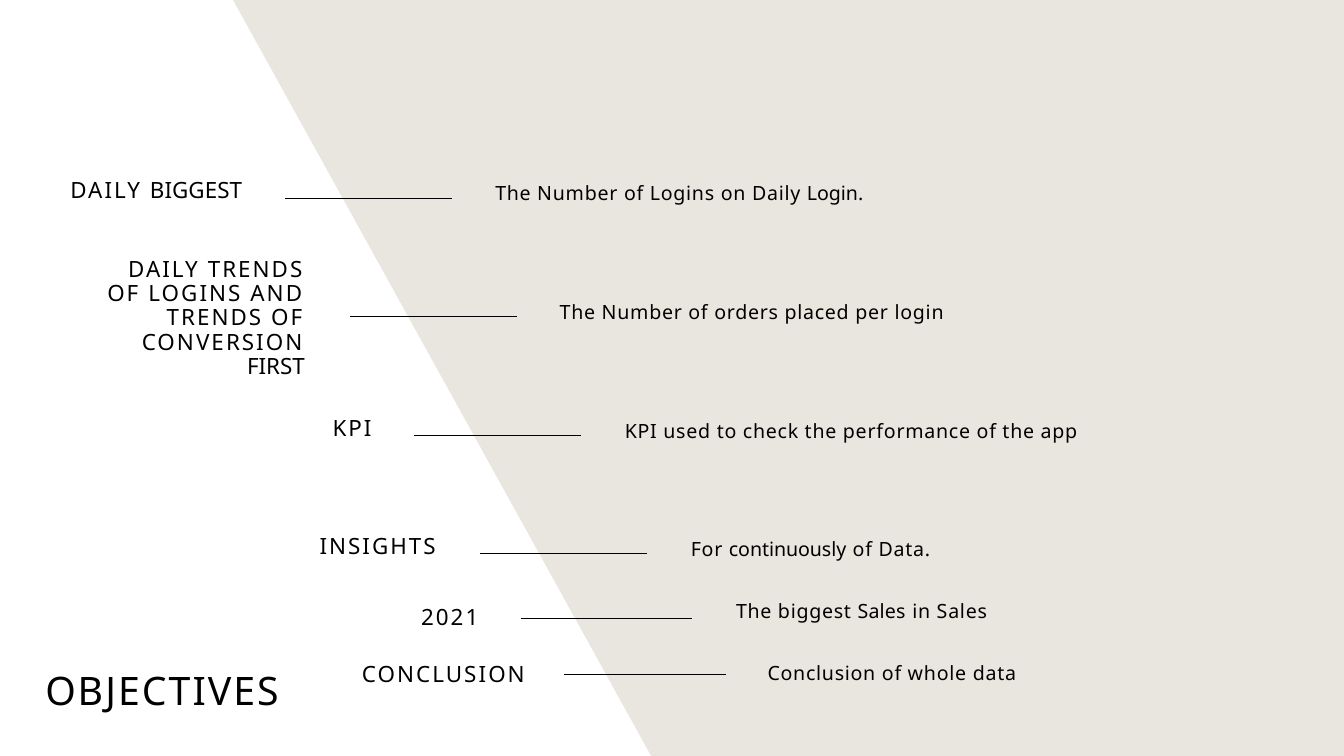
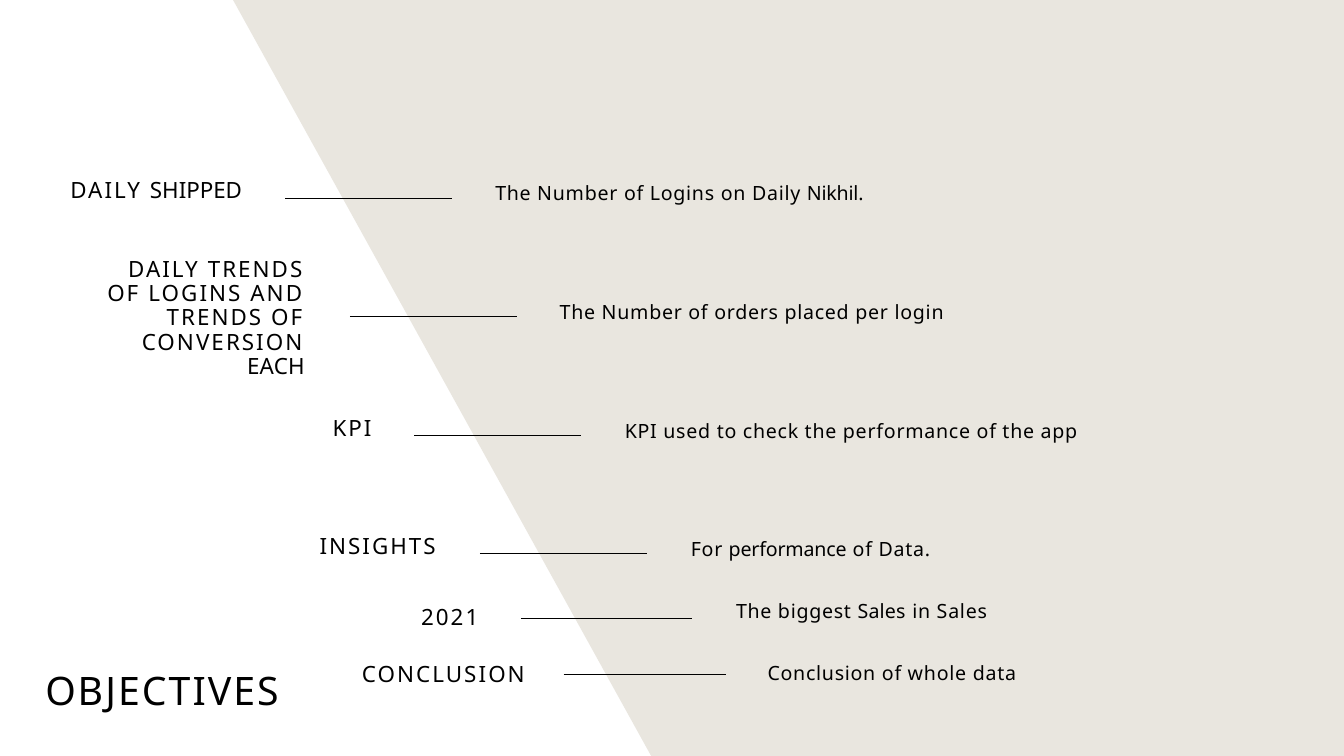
DAILY BIGGEST: BIGGEST -> SHIPPED
Daily Login: Login -> Nikhil
FIRST: FIRST -> EACH
For continuously: continuously -> performance
